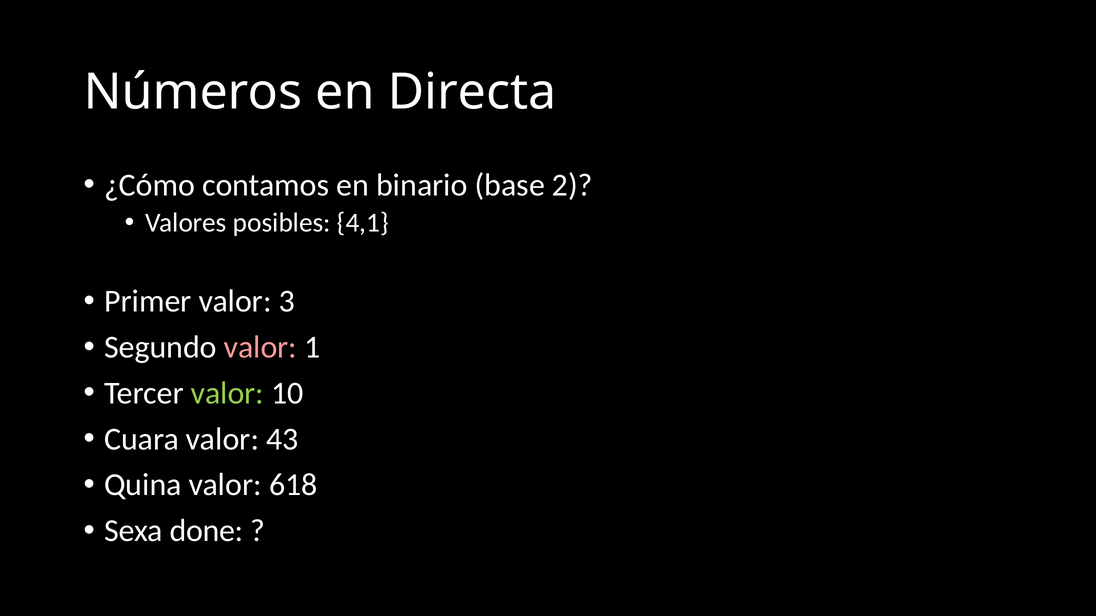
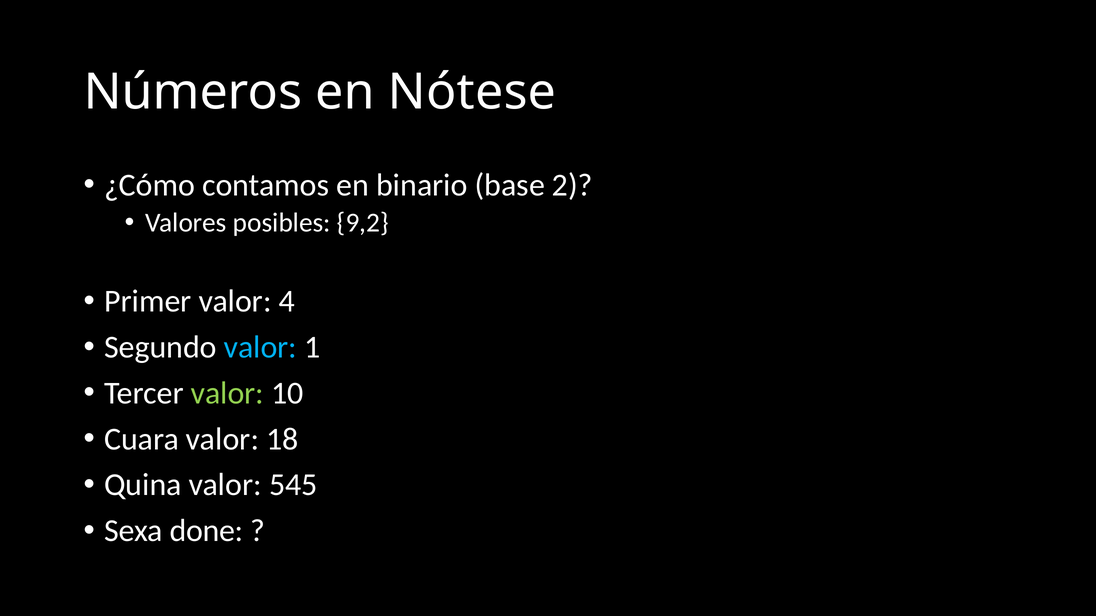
Directa: Directa -> Nótese
4,1: 4,1 -> 9,2
3: 3 -> 4
valor at (260, 348) colour: pink -> light blue
43: 43 -> 18
618: 618 -> 545
